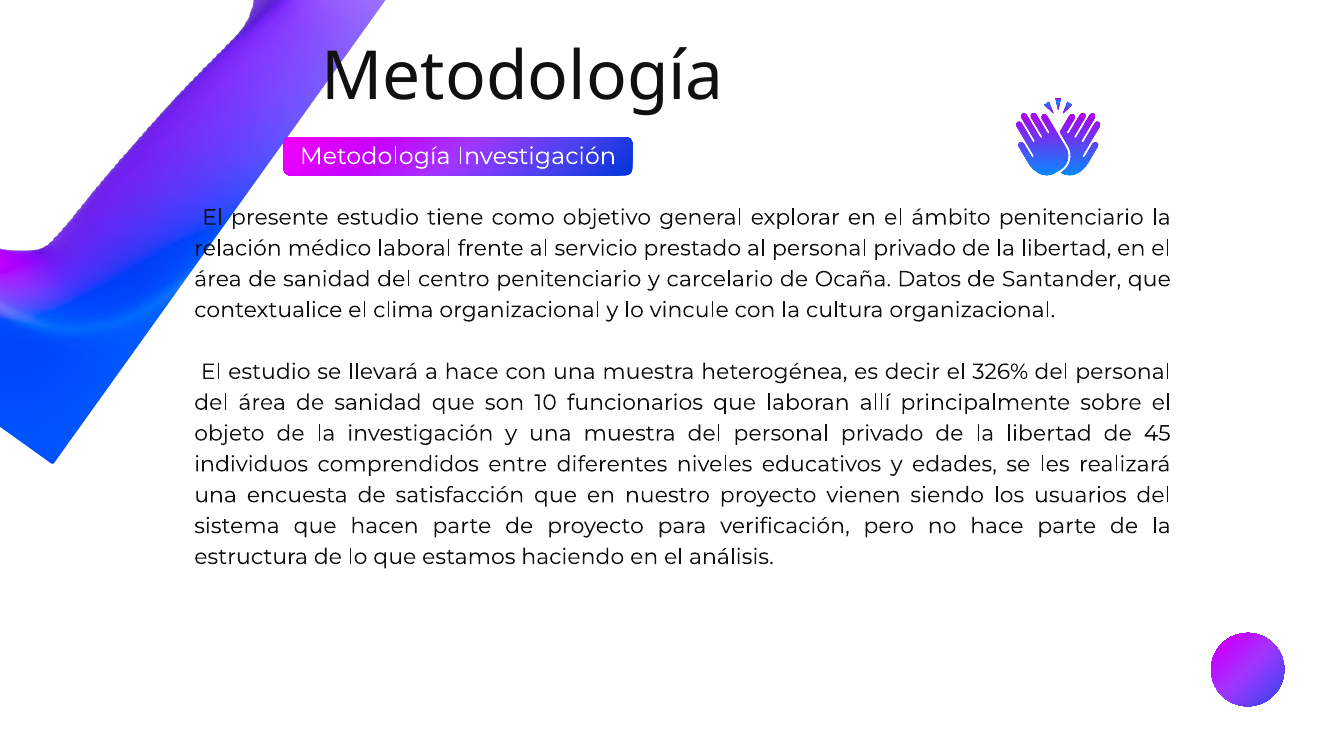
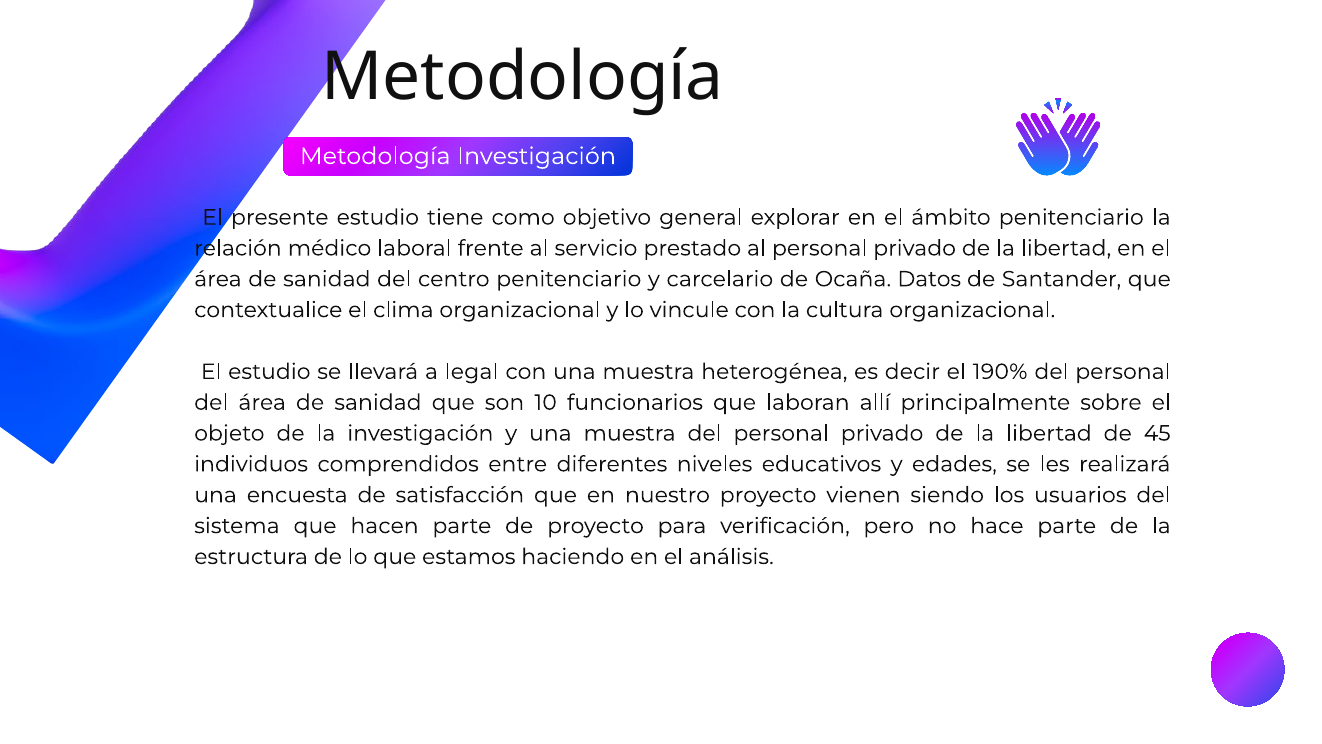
a hace: hace -> legal
326%: 326% -> 190%
